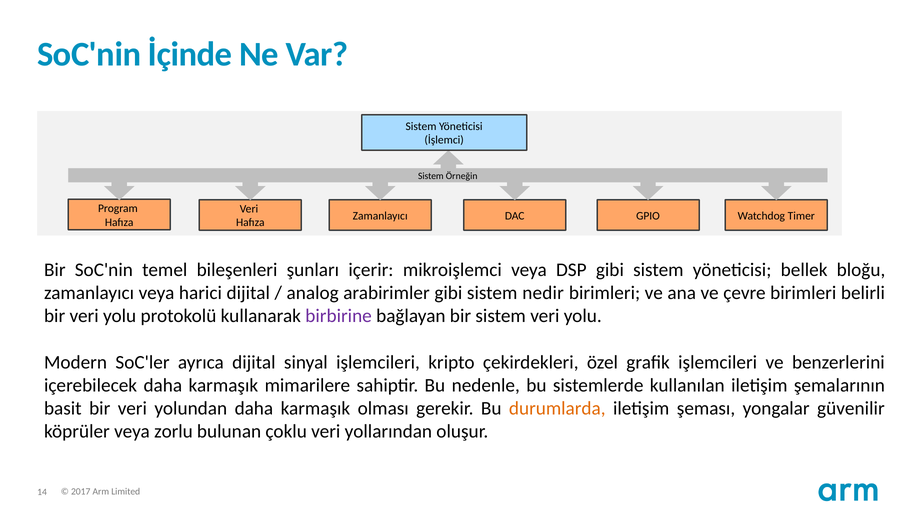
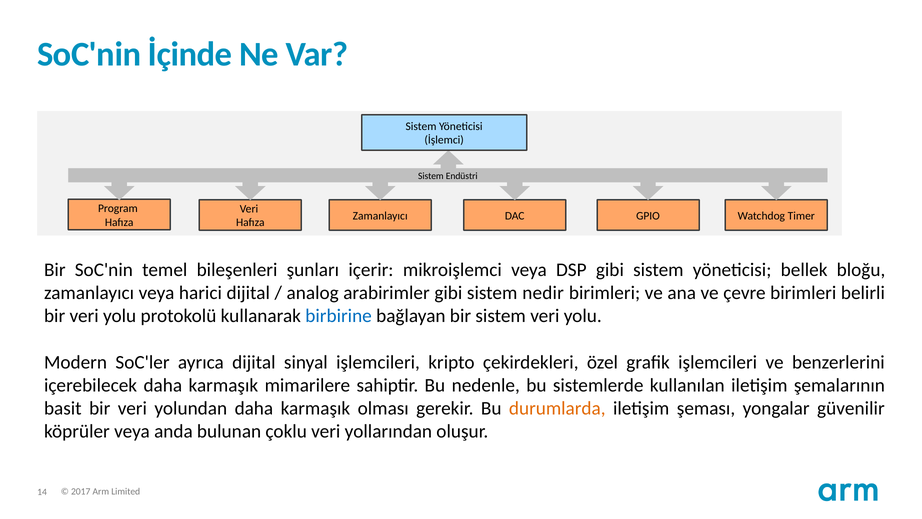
Örneğin: Örneğin -> Endüstri
birbirine colour: purple -> blue
zorlu: zorlu -> anda
